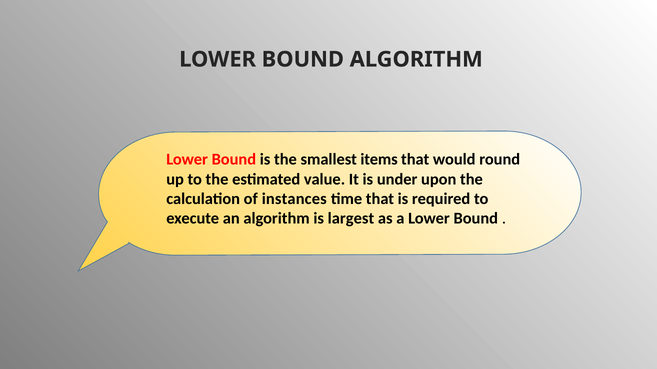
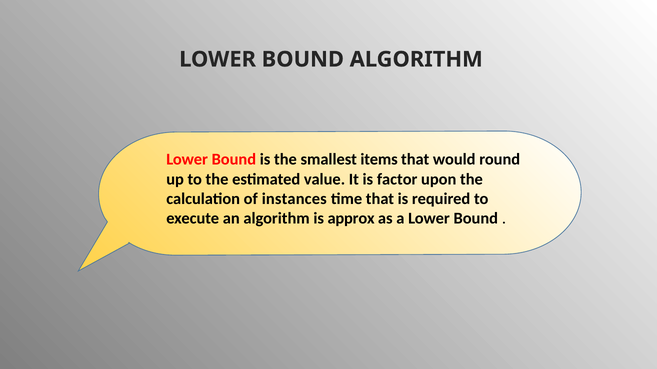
under: under -> factor
largest: largest -> approx
